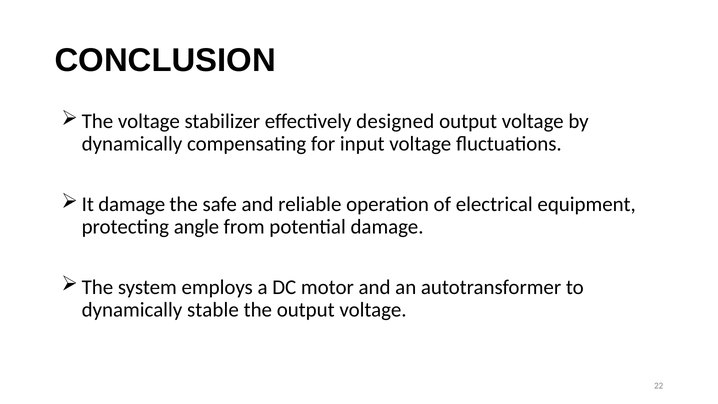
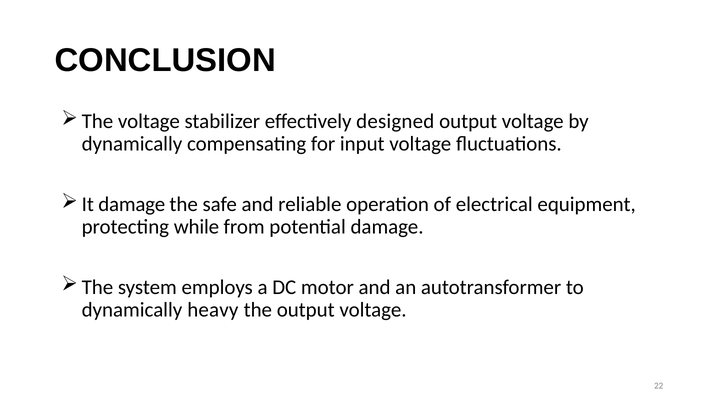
angle: angle -> while
stable: stable -> heavy
